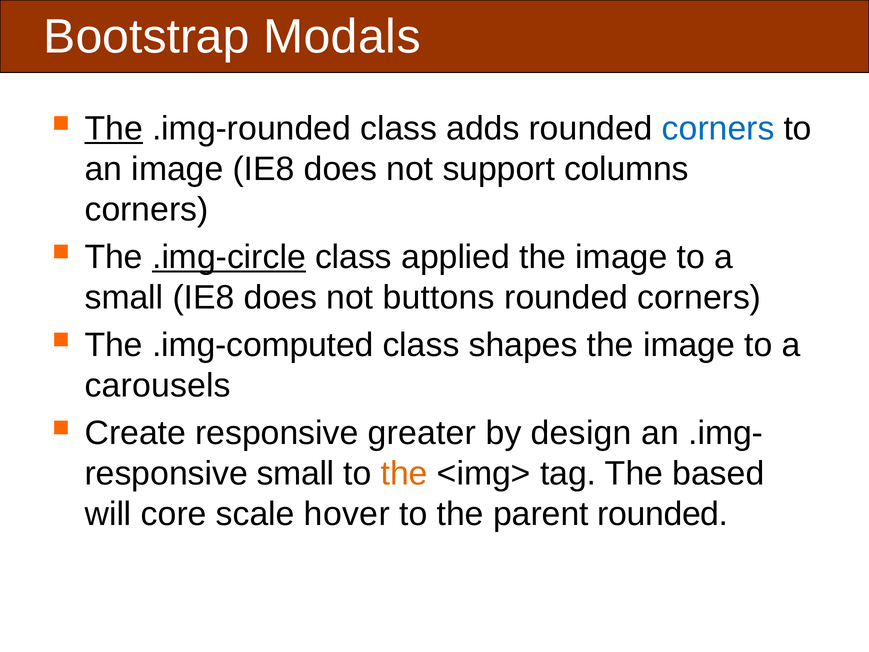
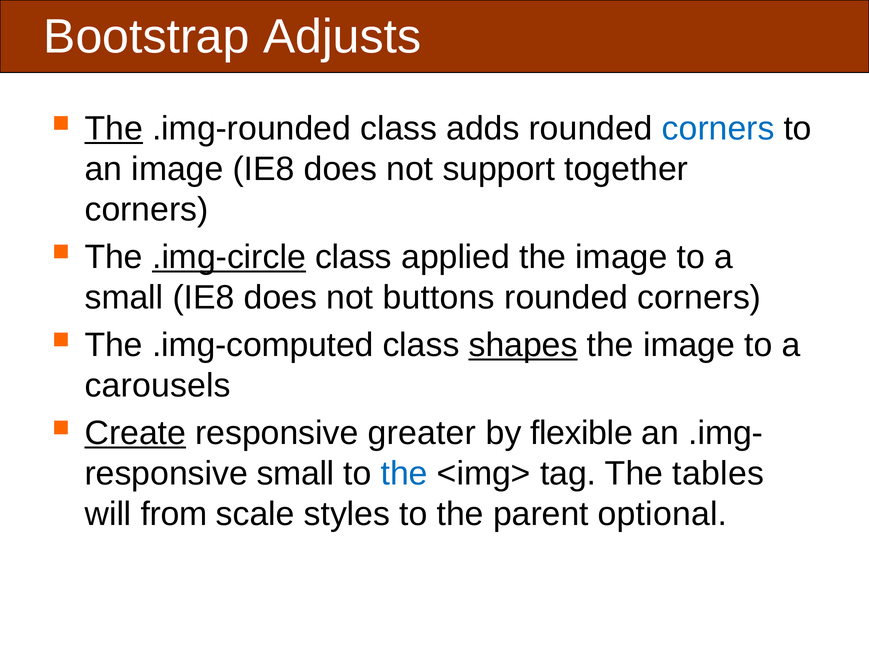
Modals: Modals -> Adjusts
columns: columns -> together
shapes underline: none -> present
Create underline: none -> present
design: design -> flexible
the at (404, 473) colour: orange -> blue
based: based -> tables
core: core -> from
hover: hover -> styles
parent rounded: rounded -> optional
